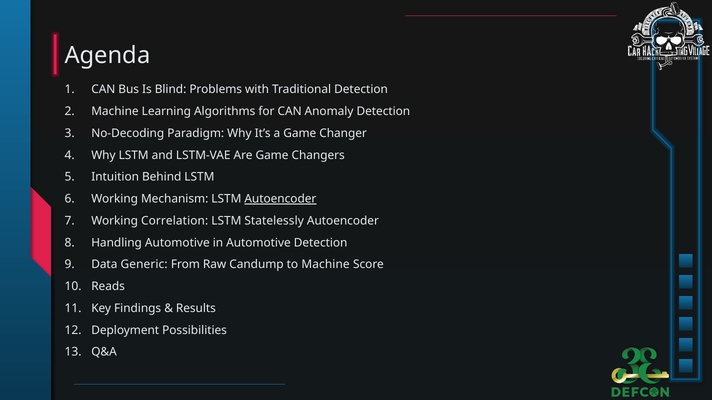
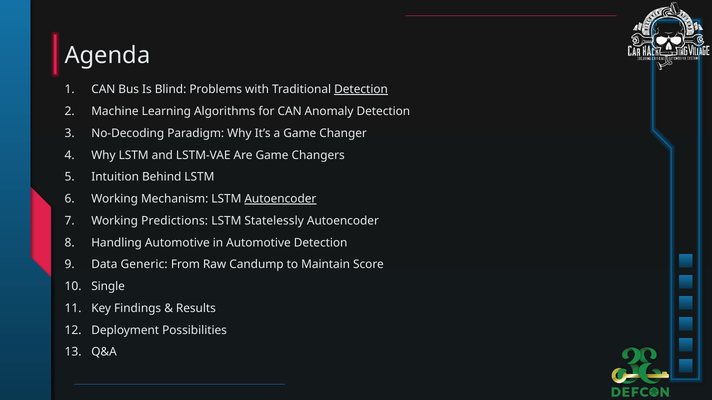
Detection at (361, 90) underline: none -> present
Correlation: Correlation -> Predictions
to Machine: Machine -> Maintain
Reads: Reads -> Single
